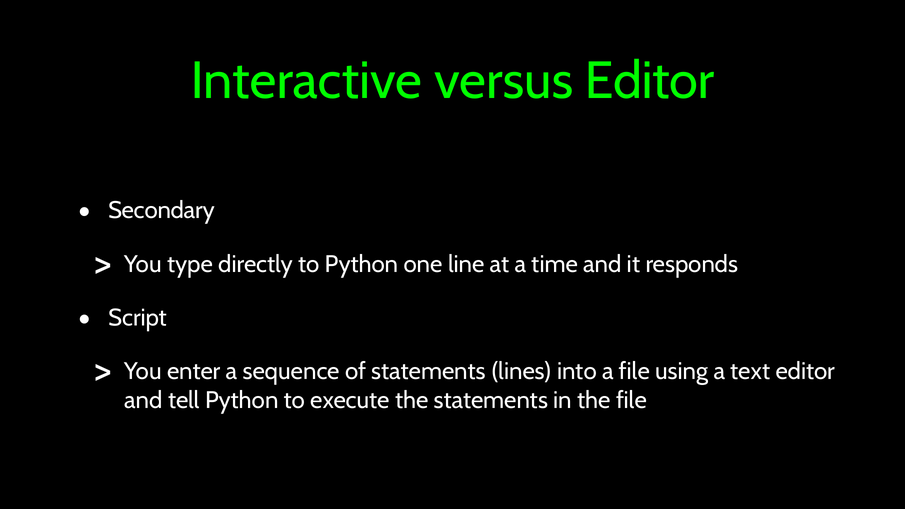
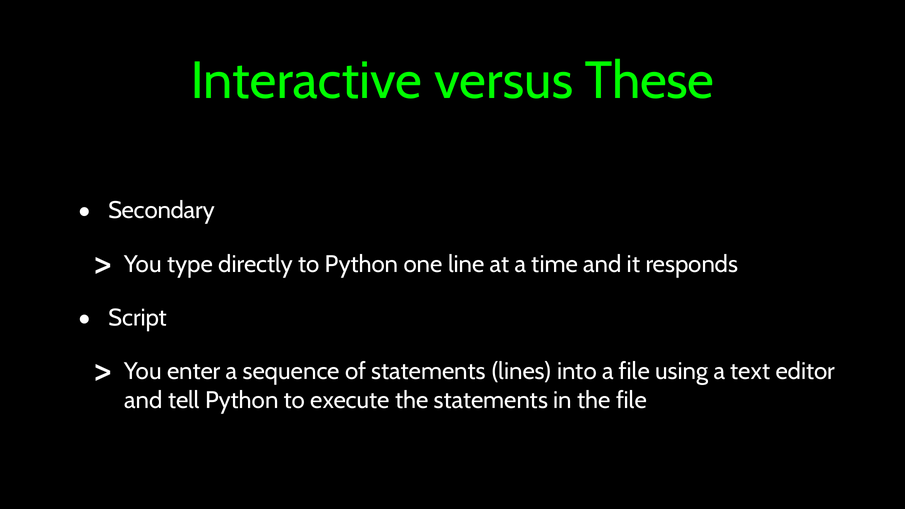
versus Editor: Editor -> These
